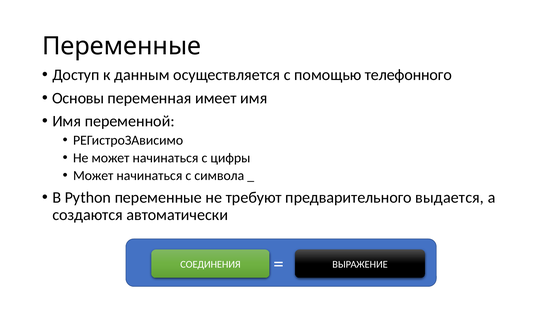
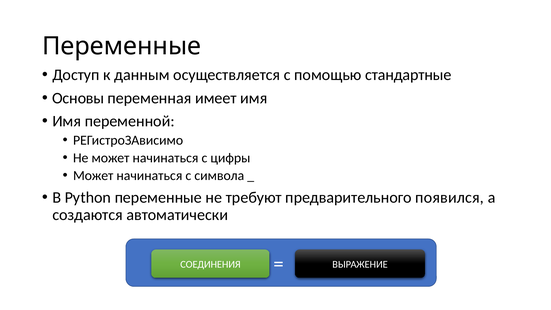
телефонного: телефонного -> стандартные
выдается: выдается -> появился
